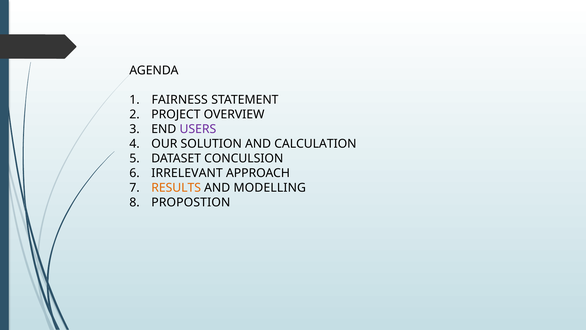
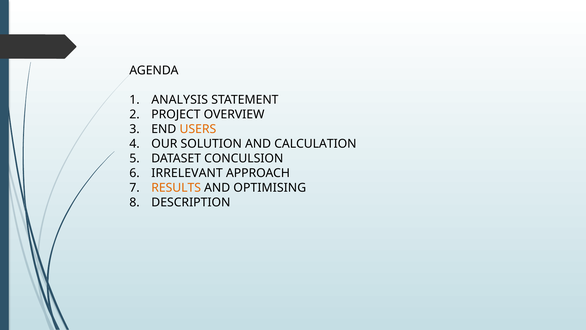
FAIRNESS: FAIRNESS -> ANALYSIS
USERS colour: purple -> orange
MODELLING: MODELLING -> OPTIMISING
PROPOSTION: PROPOSTION -> DESCRIPTION
